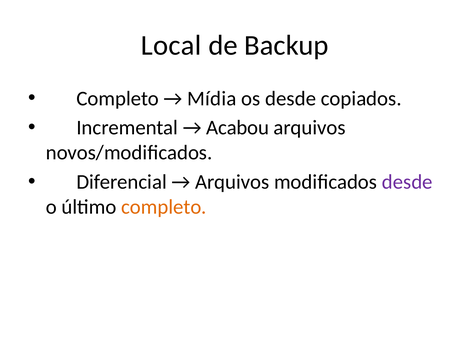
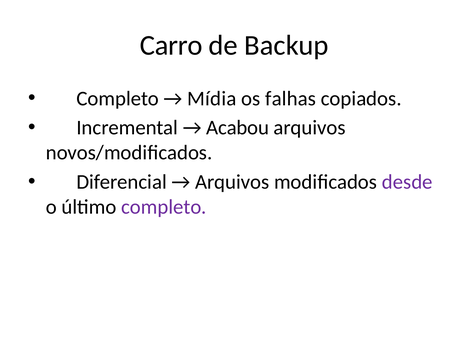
Local: Local -> Carro
os desde: desde -> falhas
completo colour: orange -> purple
